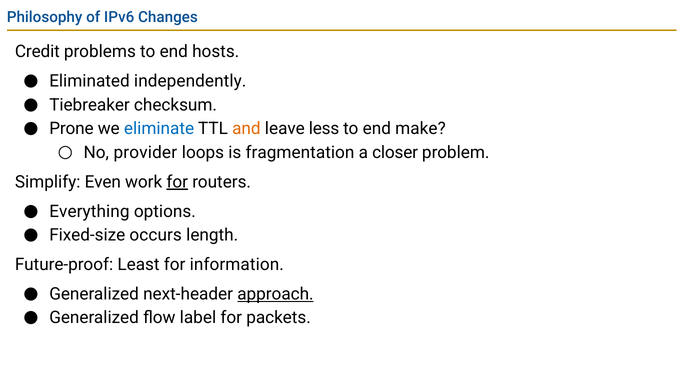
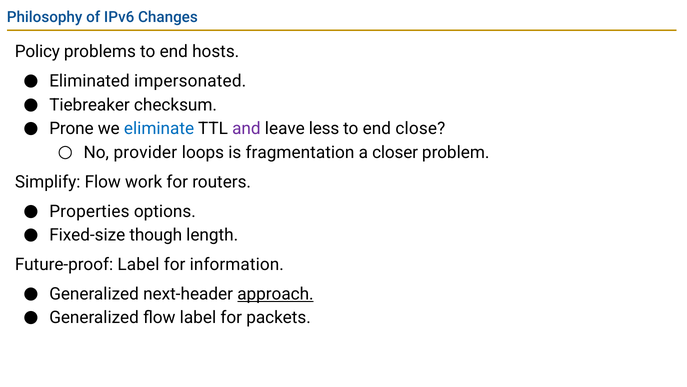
Credit: Credit -> Policy
independently: independently -> impersonated
and colour: orange -> purple
make: make -> close
Simplify Even: Even -> Flow
for at (177, 182) underline: present -> none
Everything: Everything -> Properties
occurs: occurs -> though
Future-proof Least: Least -> Label
